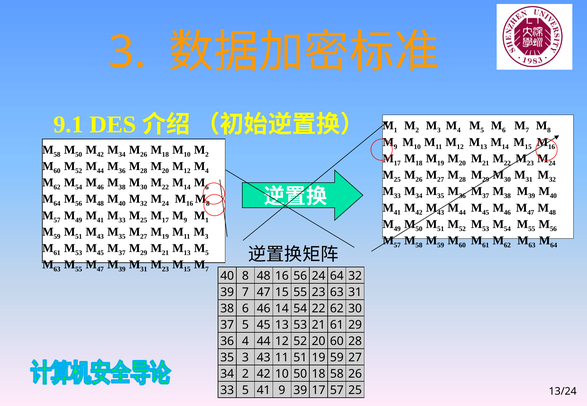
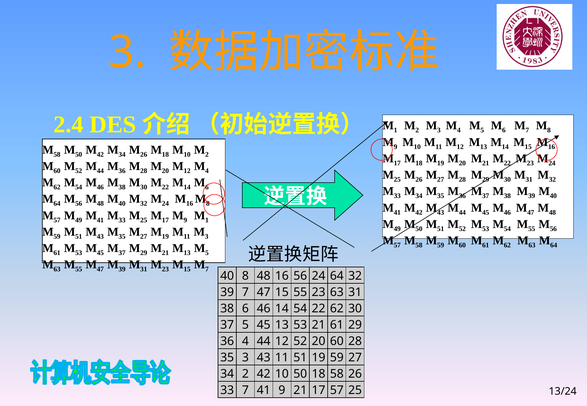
9.1: 9.1 -> 2.4
33 5: 5 -> 7
9 39: 39 -> 21
